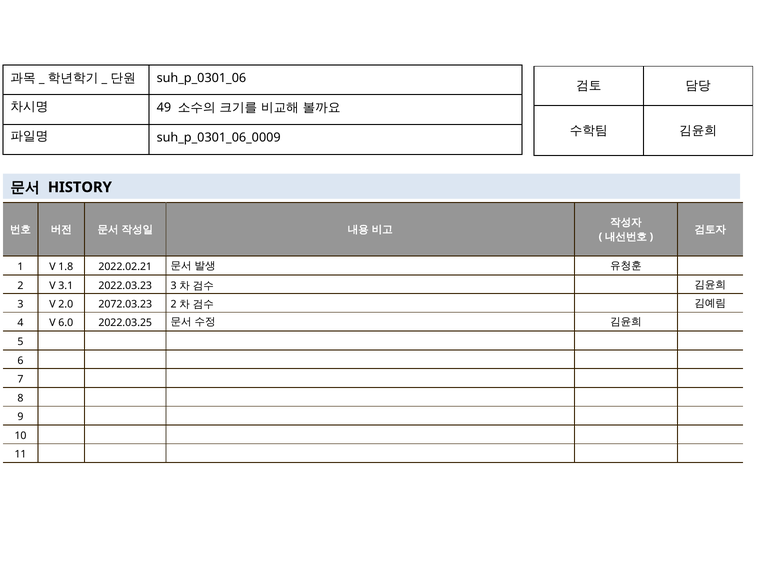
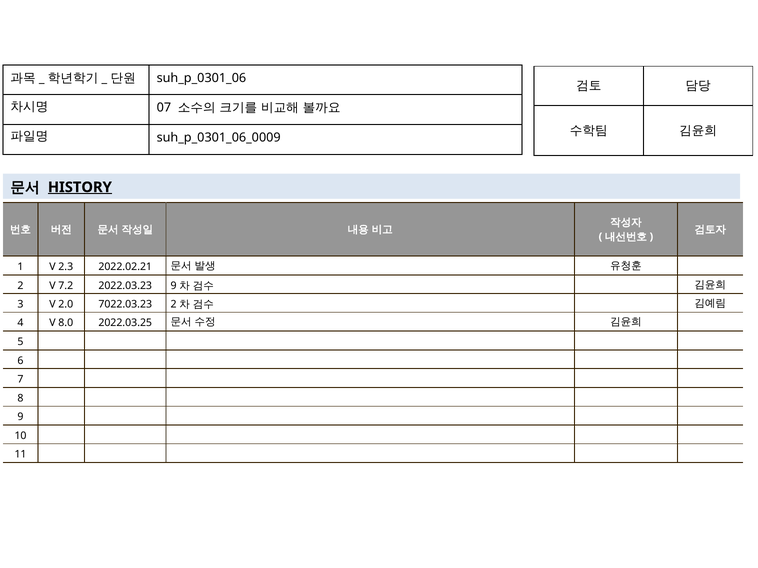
49: 49 -> 07
HISTORY underline: none -> present
1.8: 1.8 -> 2.3
3.1: 3.1 -> 7.2
2022.03.23 3: 3 -> 9
2072.03.23: 2072.03.23 -> 7022.03.23
6.0: 6.0 -> 8.0
